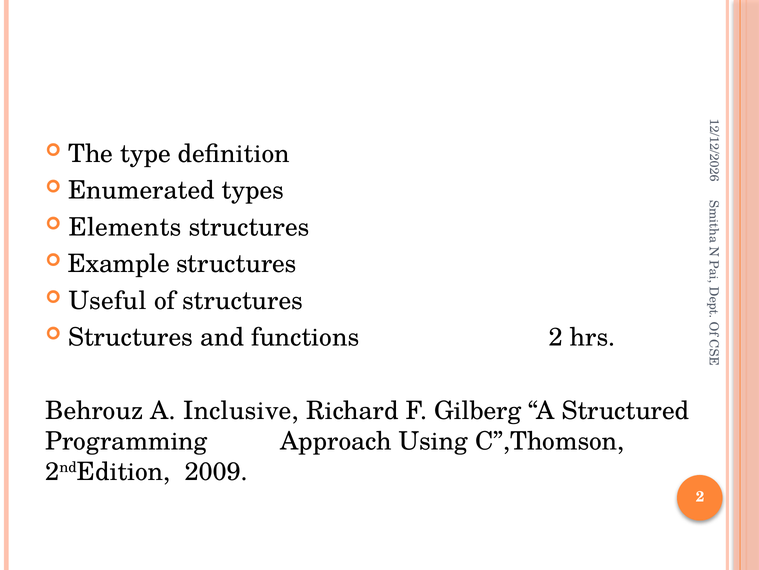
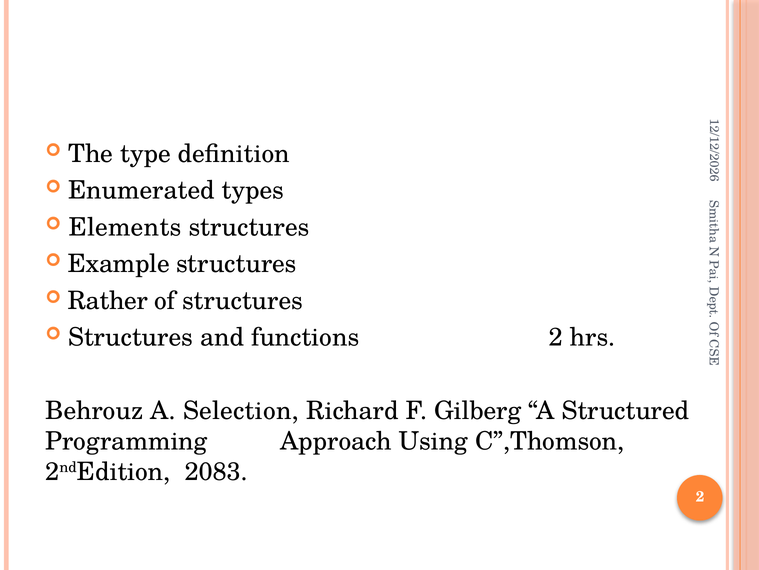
Useful: Useful -> Rather
Inclusive: Inclusive -> Selection
2009: 2009 -> 2083
